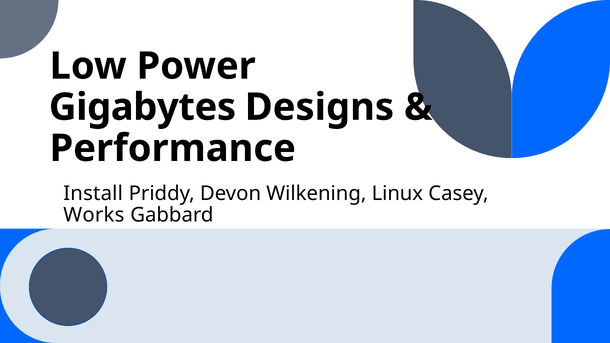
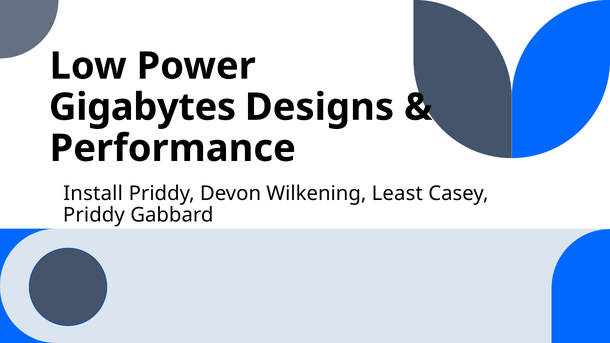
Linux: Linux -> Least
Works at (94, 215): Works -> Priddy
